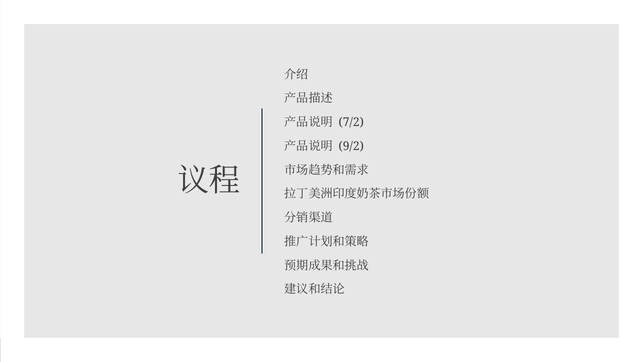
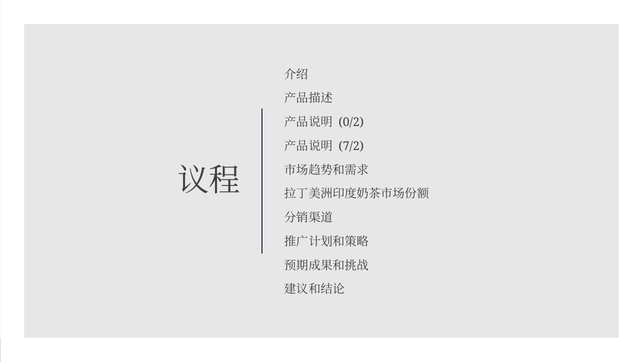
7/2: 7/2 -> 0/2
9/2: 9/2 -> 7/2
